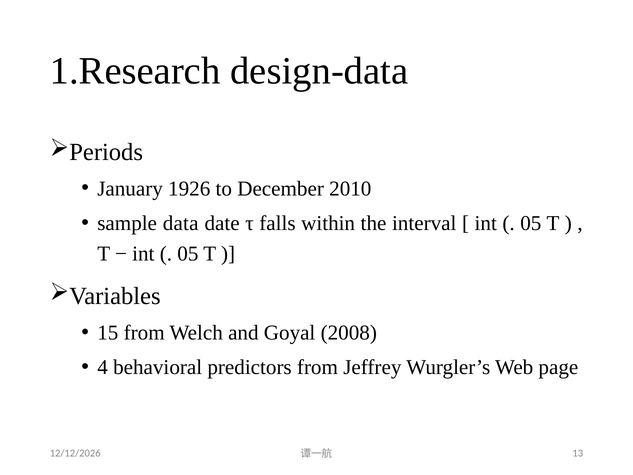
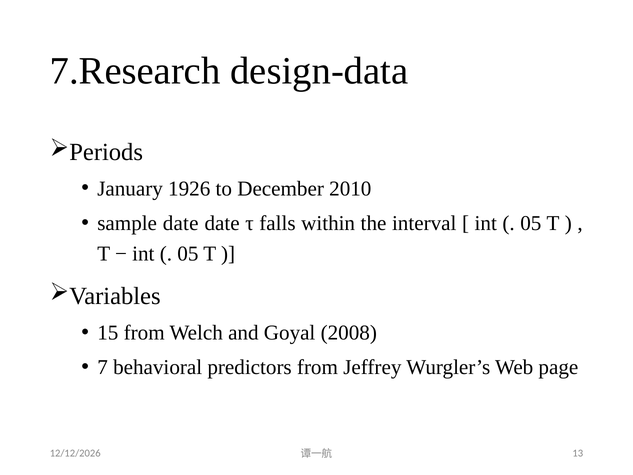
1.Research: 1.Research -> 7.Research
sample data: data -> date
4: 4 -> 7
